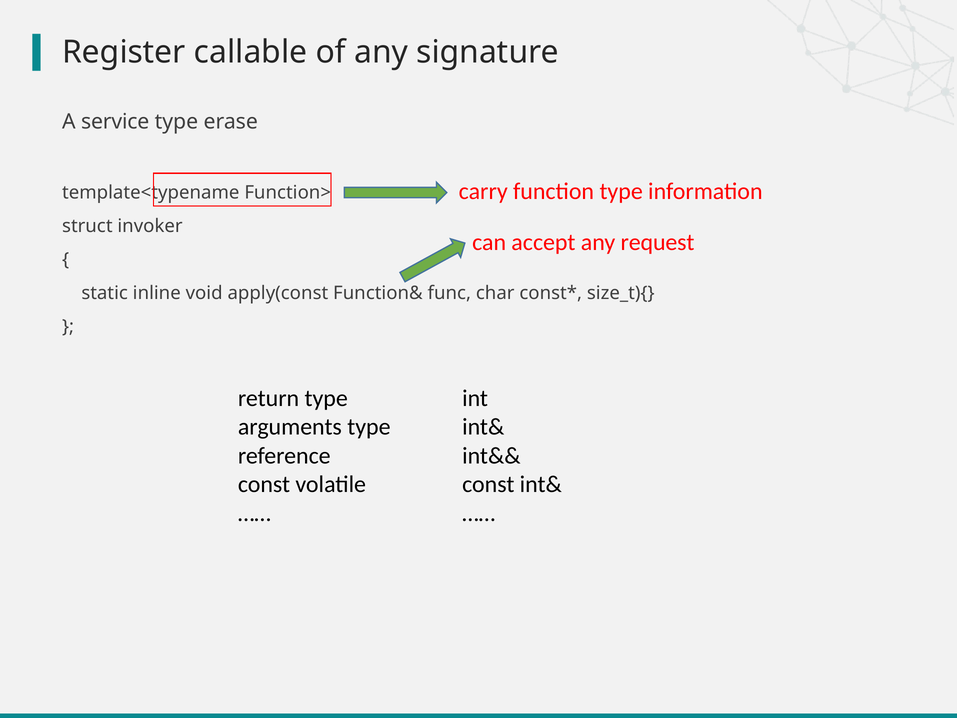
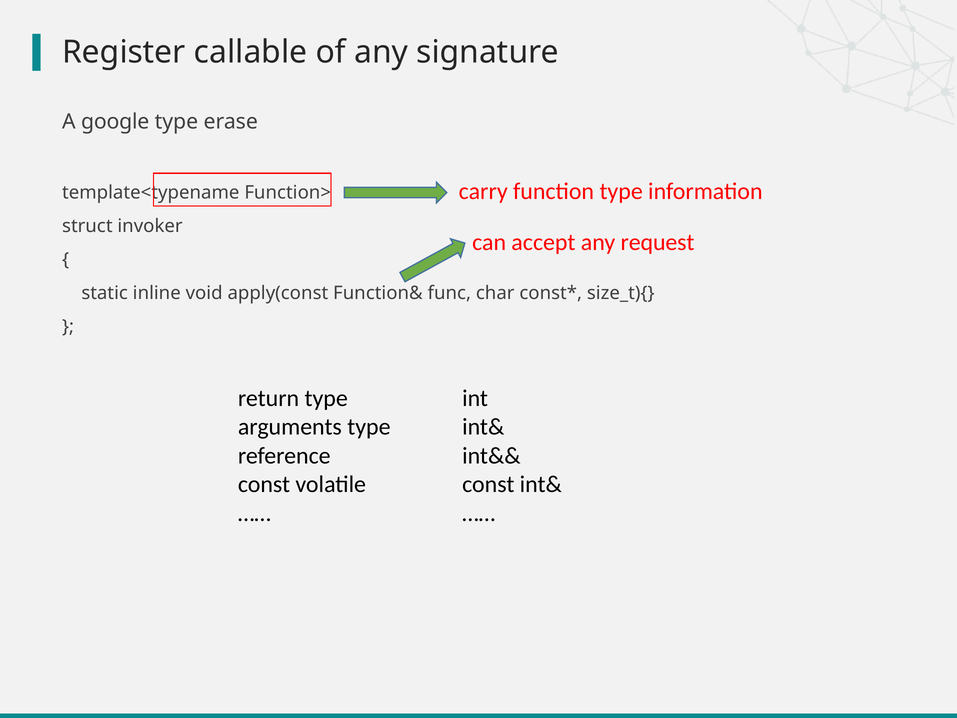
service: service -> google
